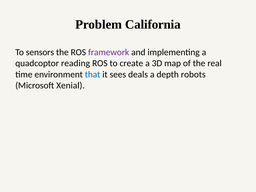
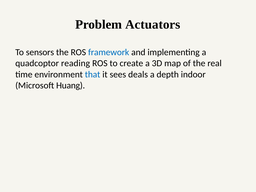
California: California -> Actuators
framework colour: purple -> blue
robots: robots -> indoor
Xenial: Xenial -> Huang
